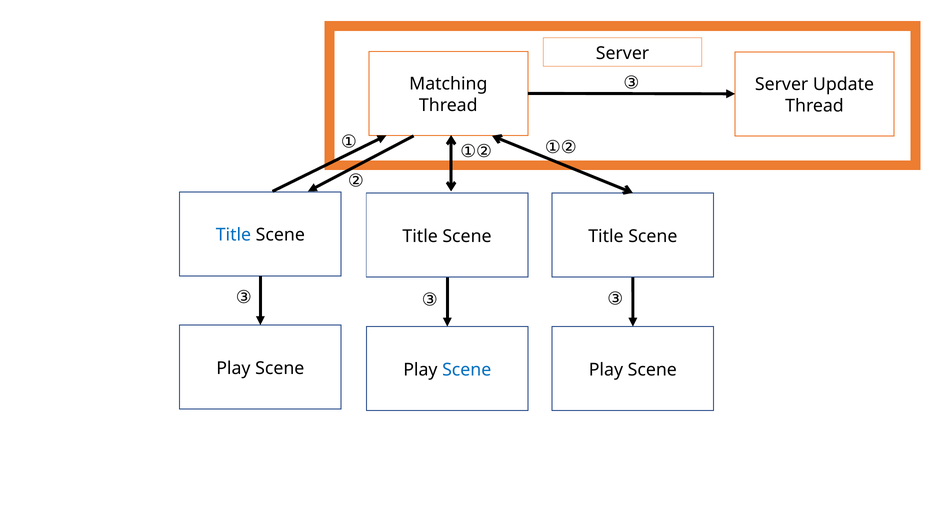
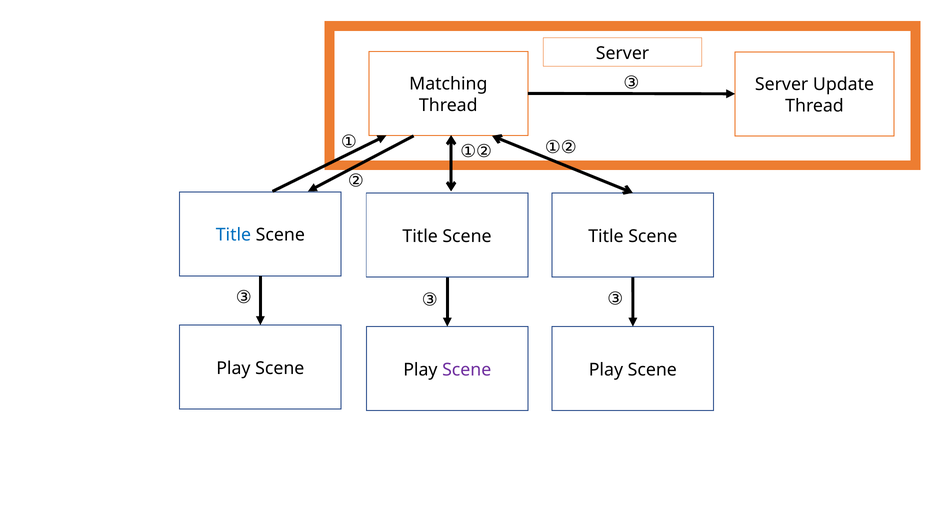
Scene at (467, 370) colour: blue -> purple
